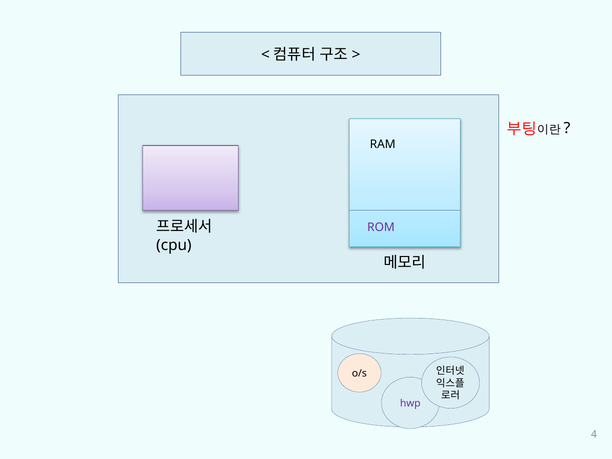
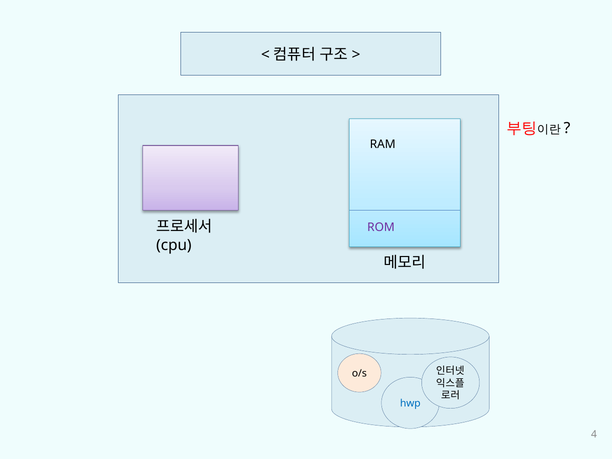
hwp colour: purple -> blue
